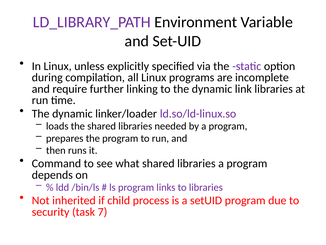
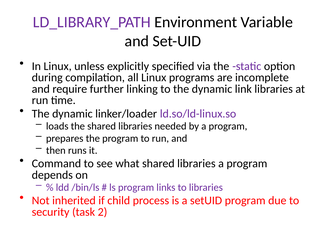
7: 7 -> 2
